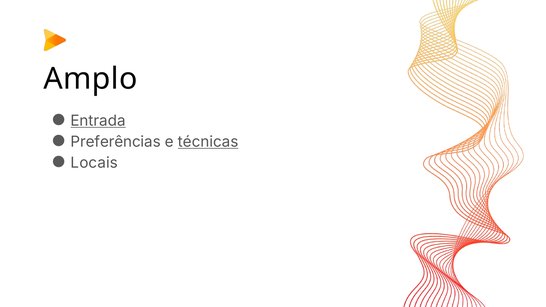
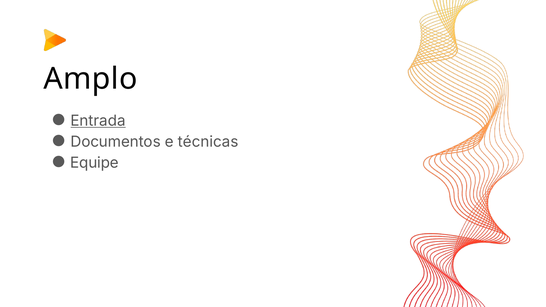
Preferências: Preferências -> Documentos
técnicas underline: present -> none
Locais: Locais -> Equipe
